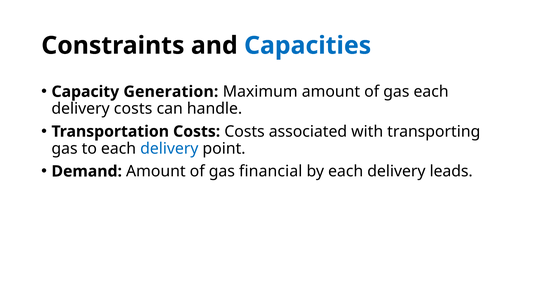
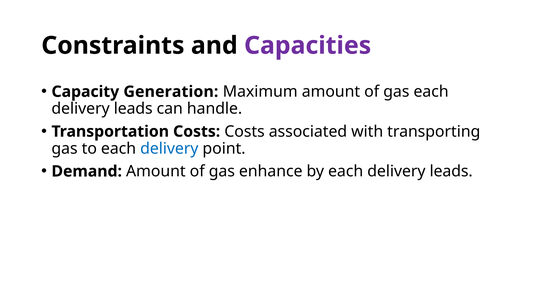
Capacities colour: blue -> purple
costs at (133, 109): costs -> leads
financial: financial -> enhance
